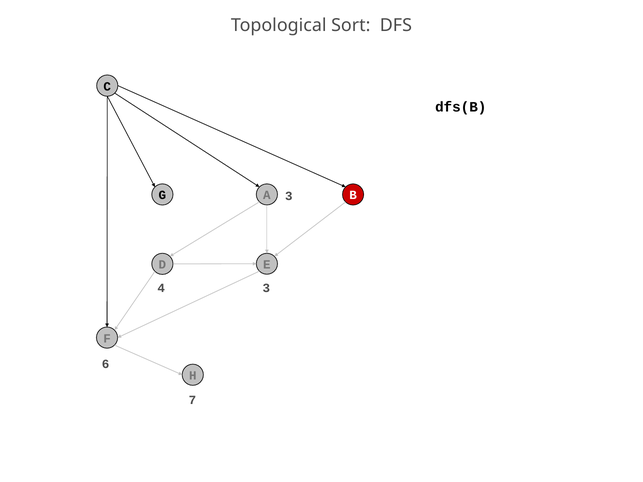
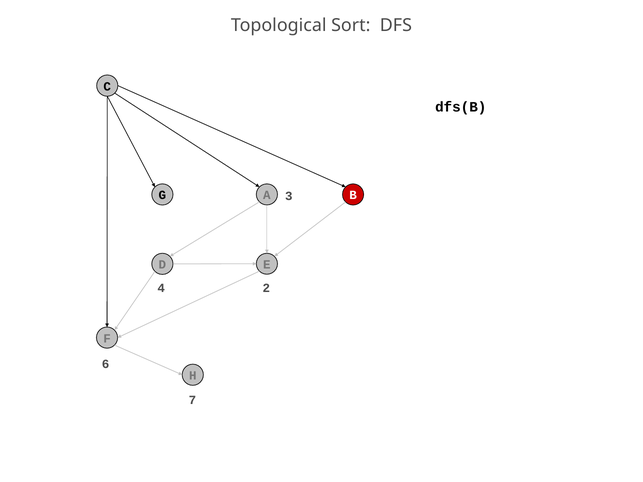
4 3: 3 -> 2
